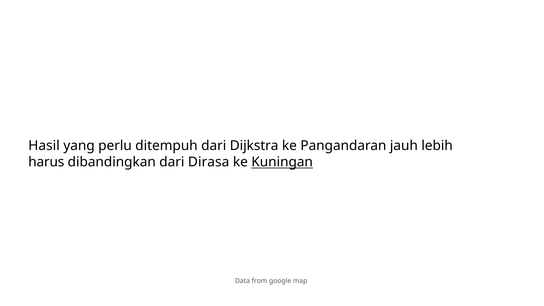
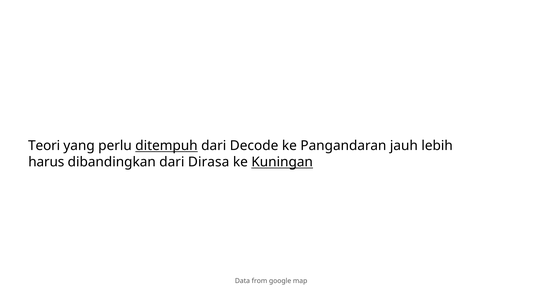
Hasil: Hasil -> Teori
ditempuh underline: none -> present
Dijkstra: Dijkstra -> Decode
